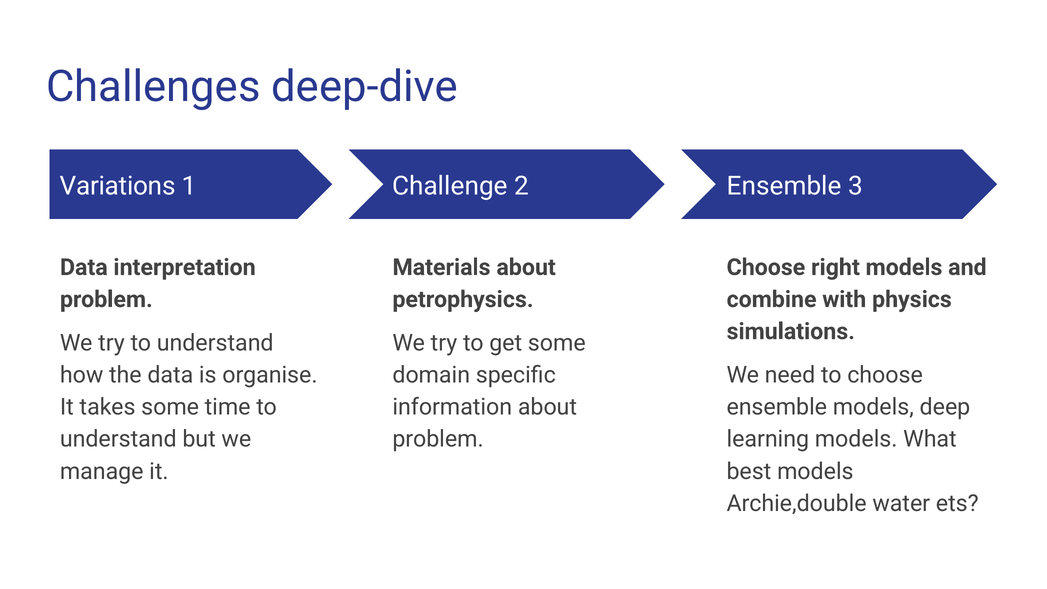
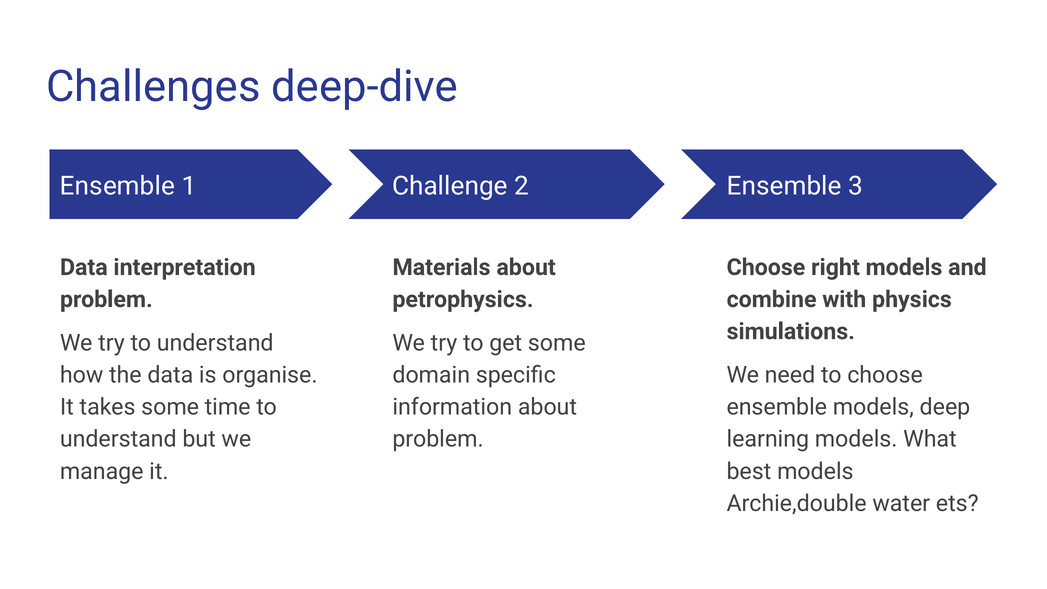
Variations at (118, 186): Variations -> Ensemble
